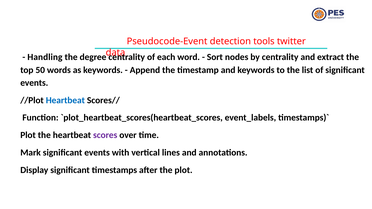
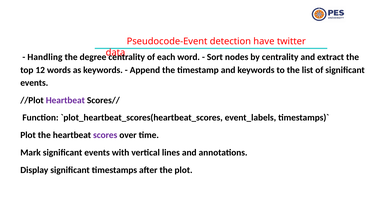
tools: tools -> have
50: 50 -> 12
Heartbeat at (65, 100) colour: blue -> purple
